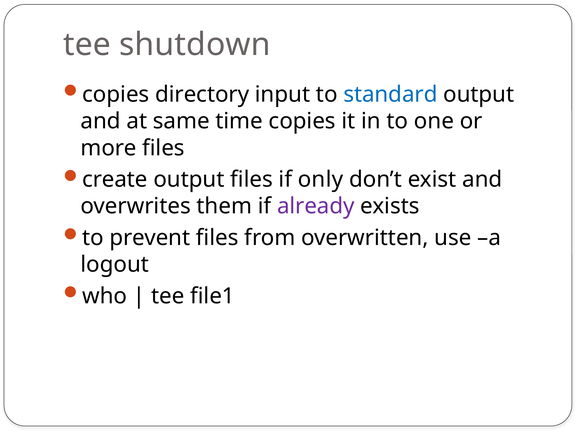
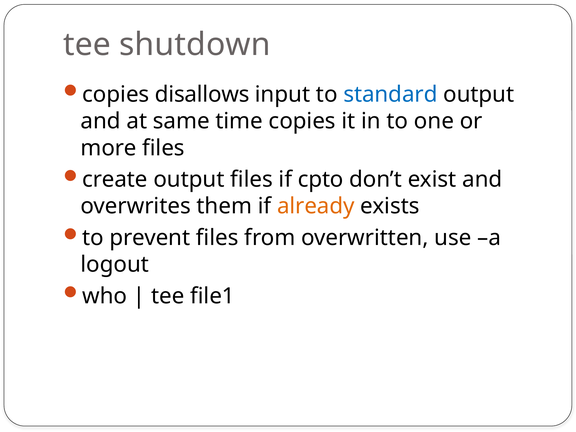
directory: directory -> disallows
only: only -> cpto
already colour: purple -> orange
